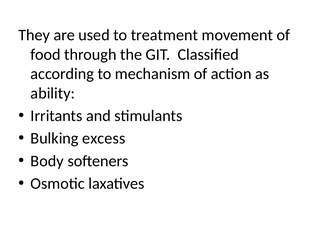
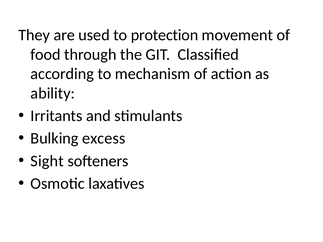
treatment: treatment -> protection
Body: Body -> Sight
